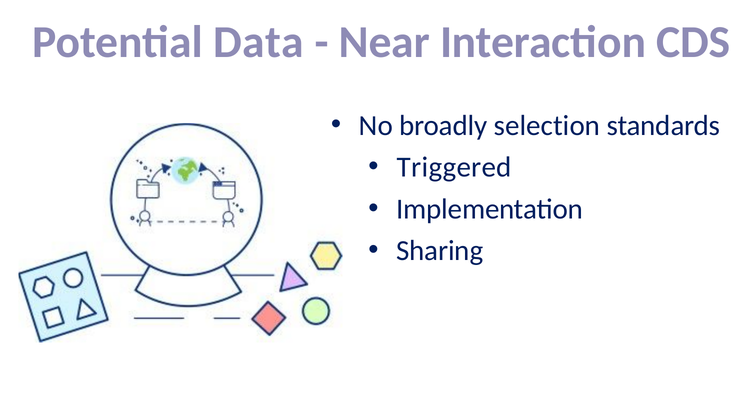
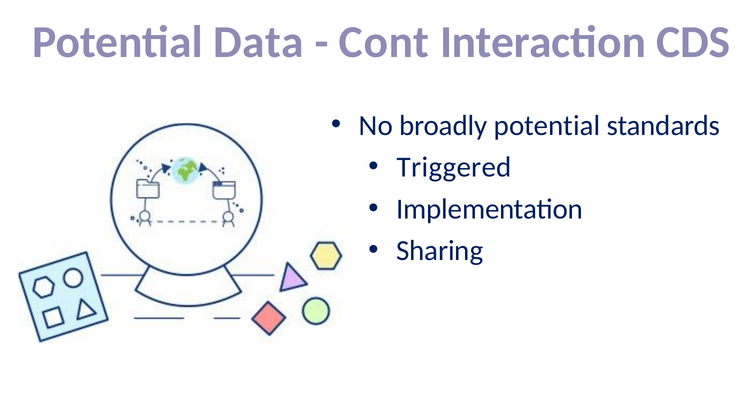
Near: Near -> Cont
broadly selection: selection -> potential
